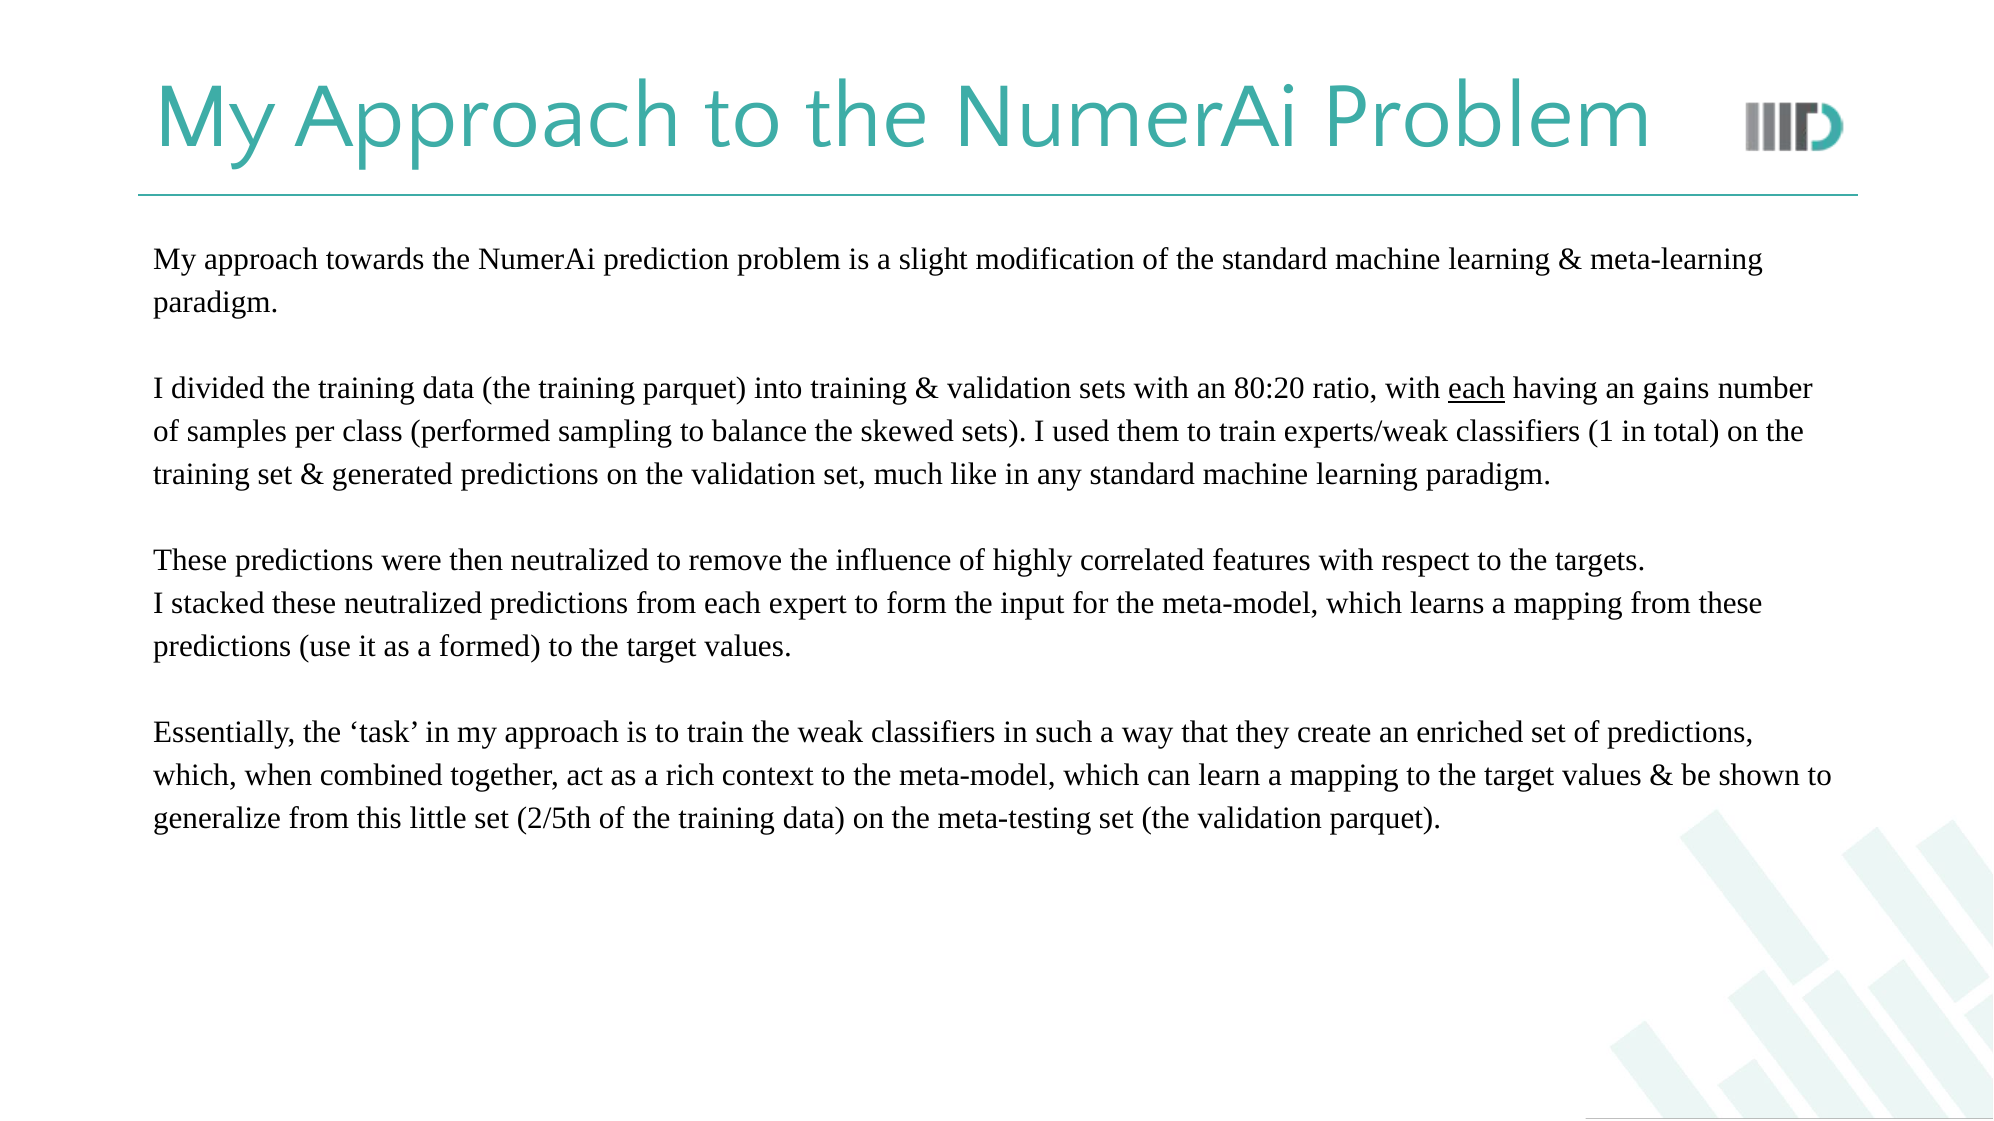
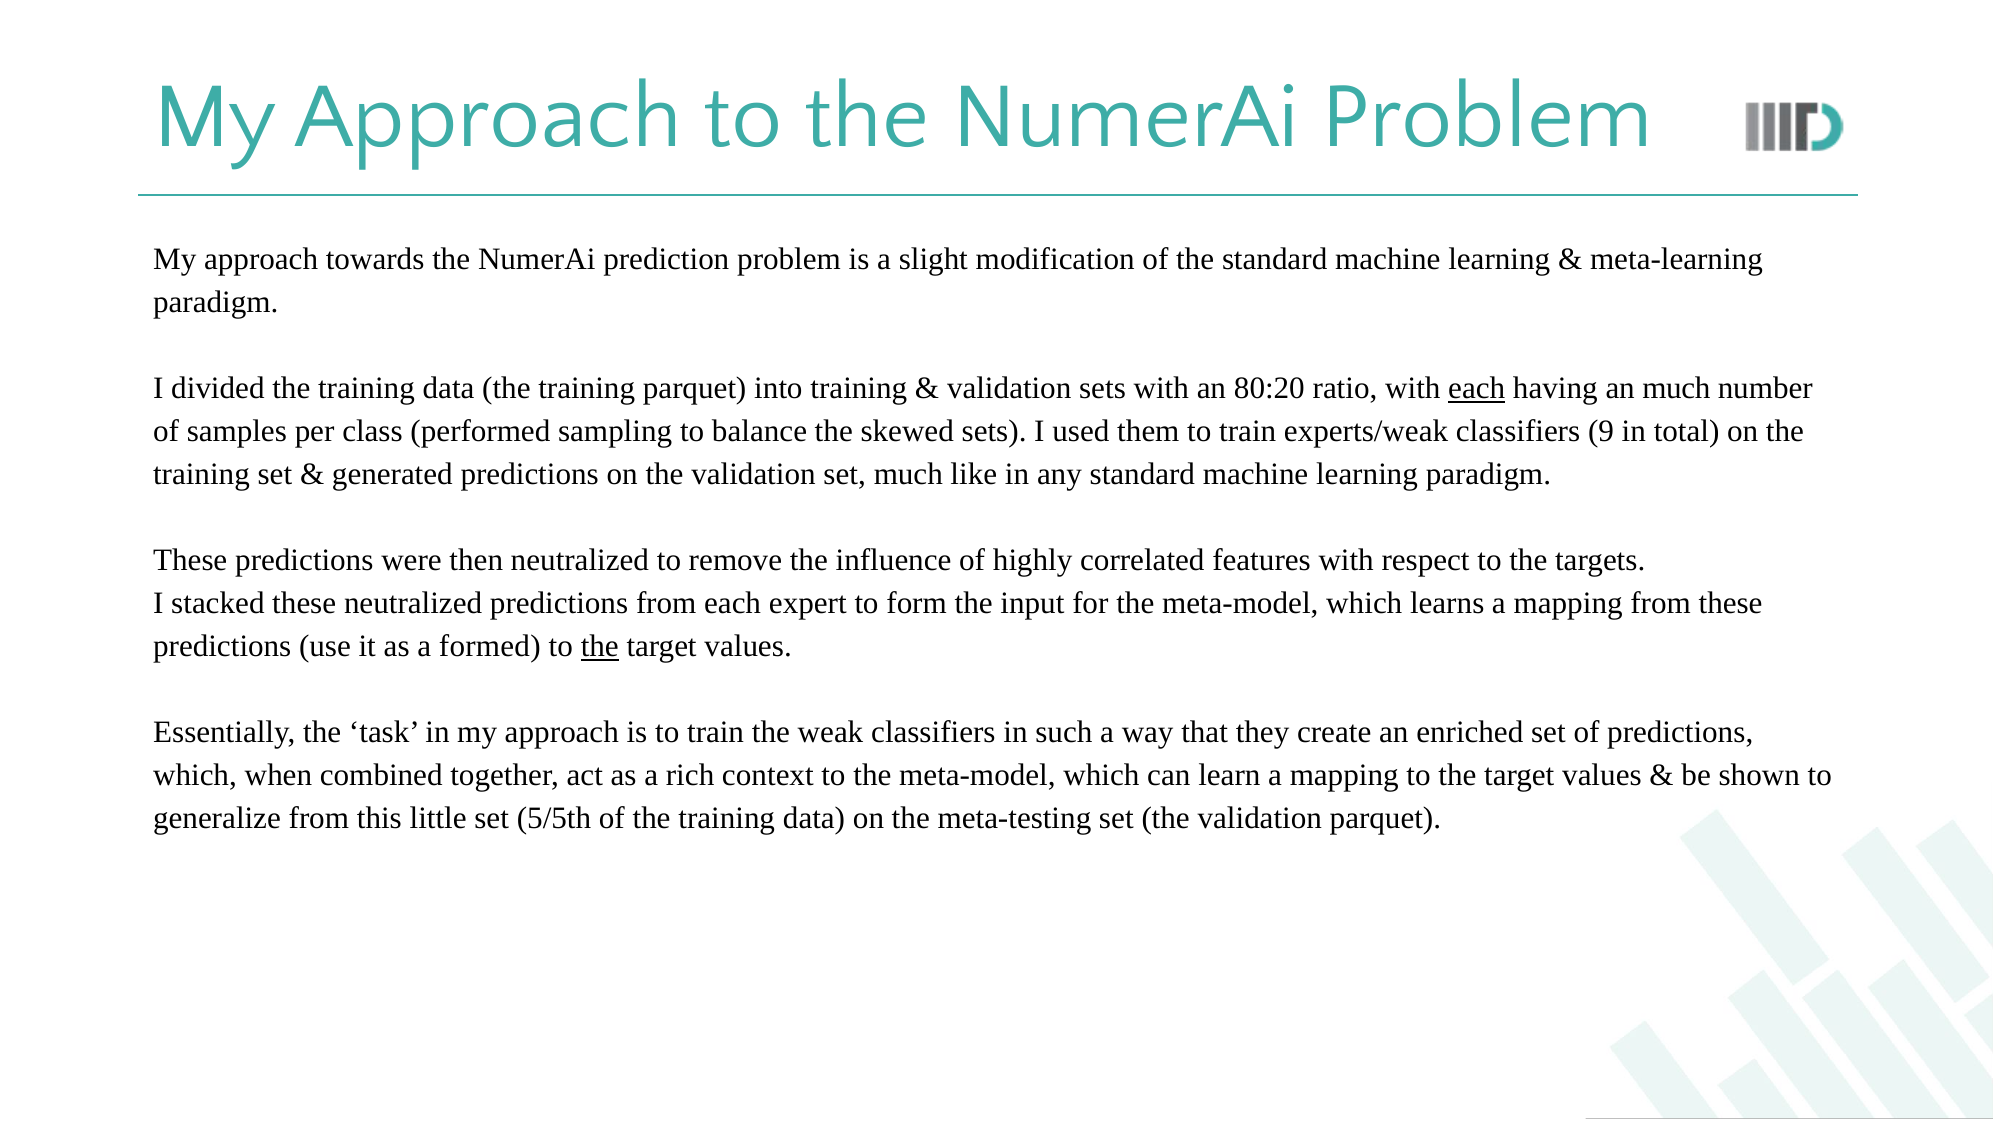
an gains: gains -> much
1: 1 -> 9
the at (600, 647) underline: none -> present
2/5th: 2/5th -> 5/5th
